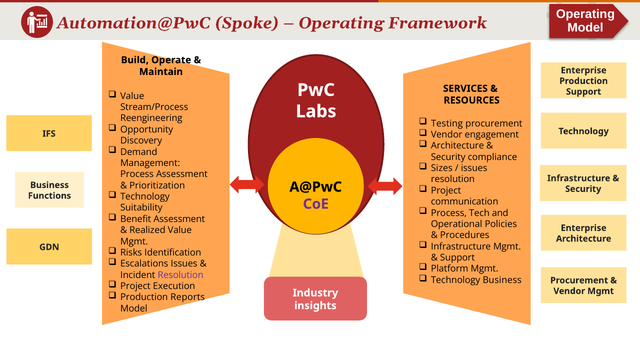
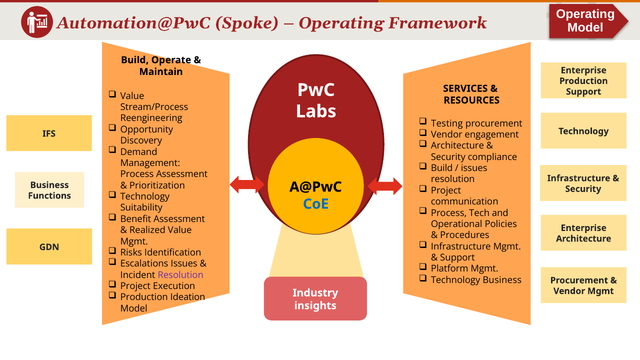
Sizes at (442, 168): Sizes -> Build
CoE colour: purple -> blue
Reports: Reports -> Ideation
